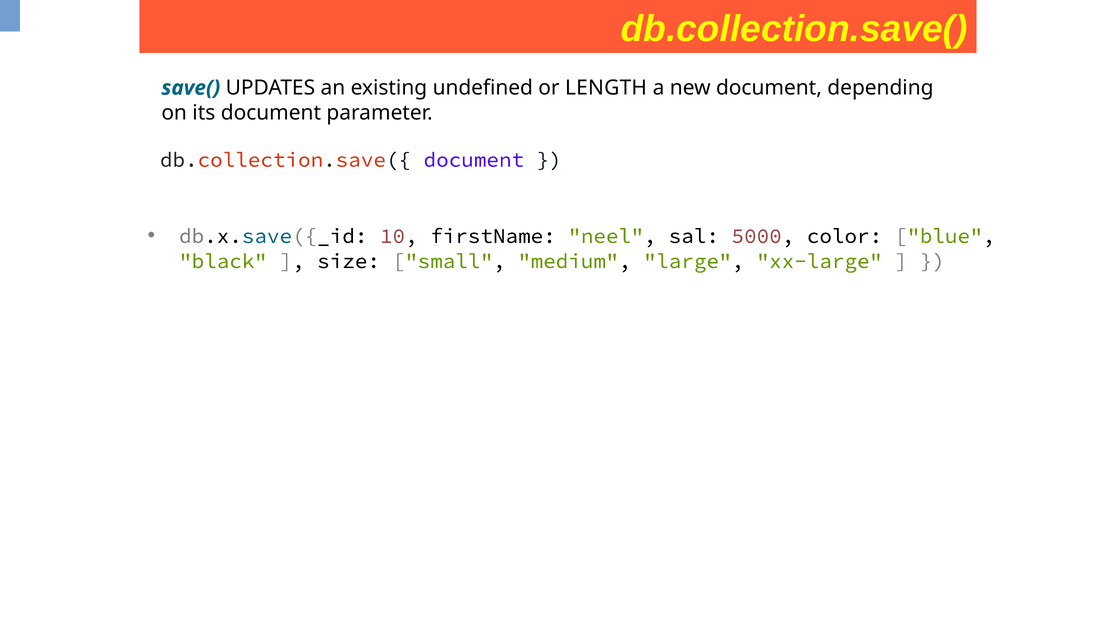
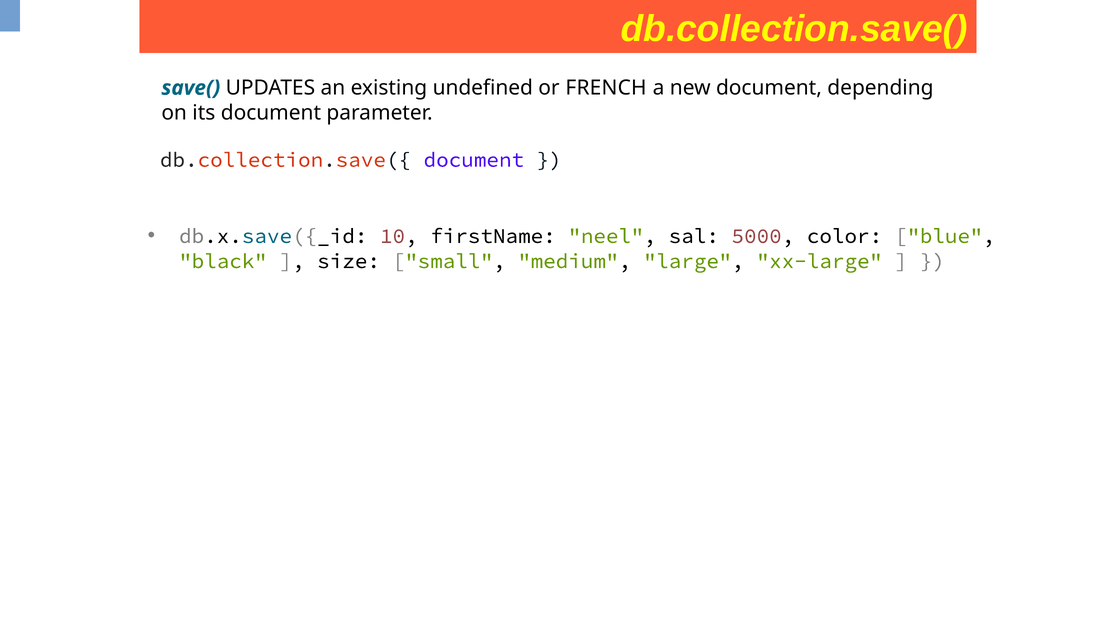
LENGTH: LENGTH -> FRENCH
